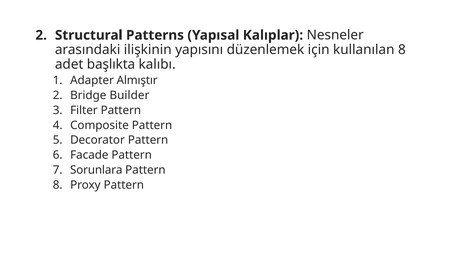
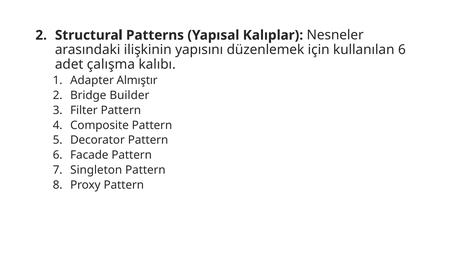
kullanılan 8: 8 -> 6
başlıkta: başlıkta -> çalışma
Sorunlara: Sorunlara -> Singleton
